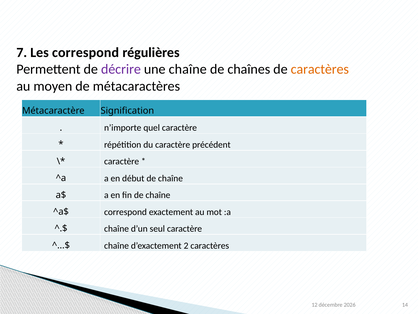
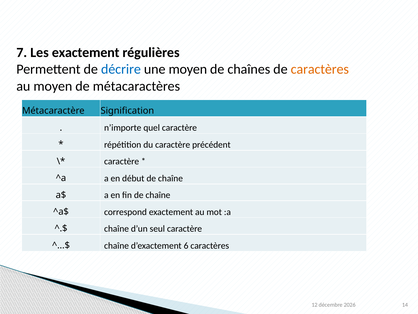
Les correspond: correspond -> exactement
décrire colour: purple -> blue
une chaîne: chaîne -> moyen
2: 2 -> 6
